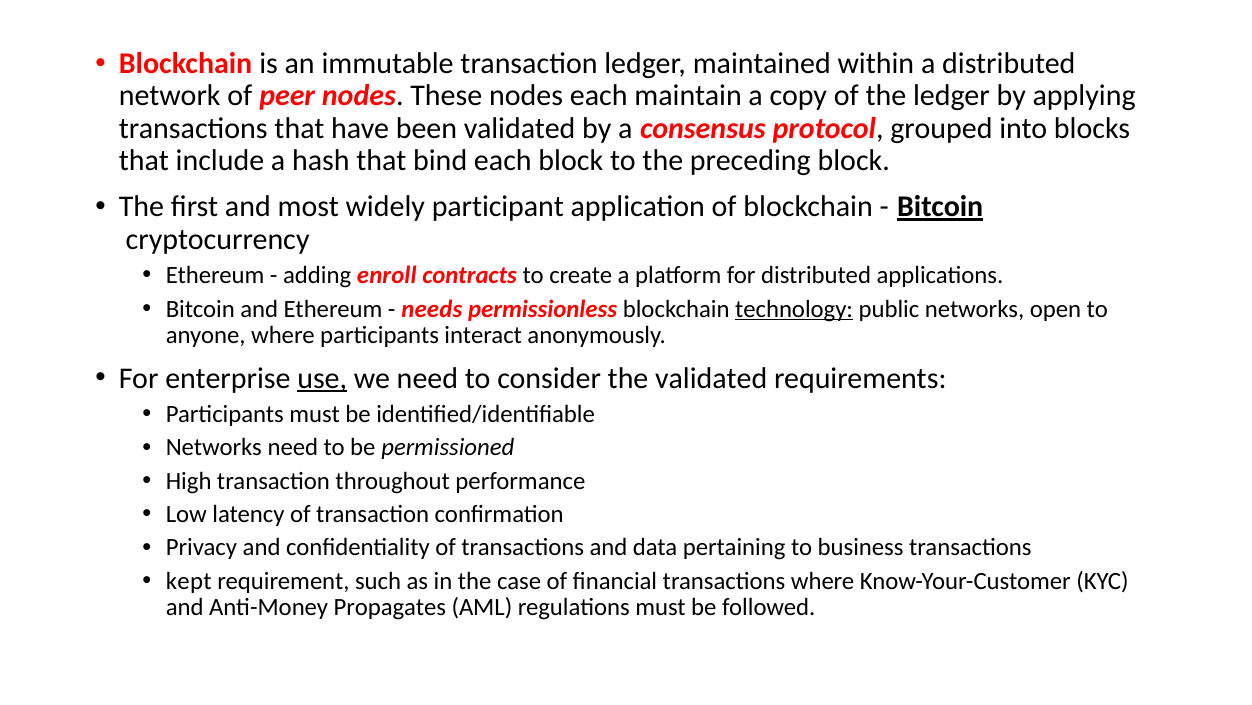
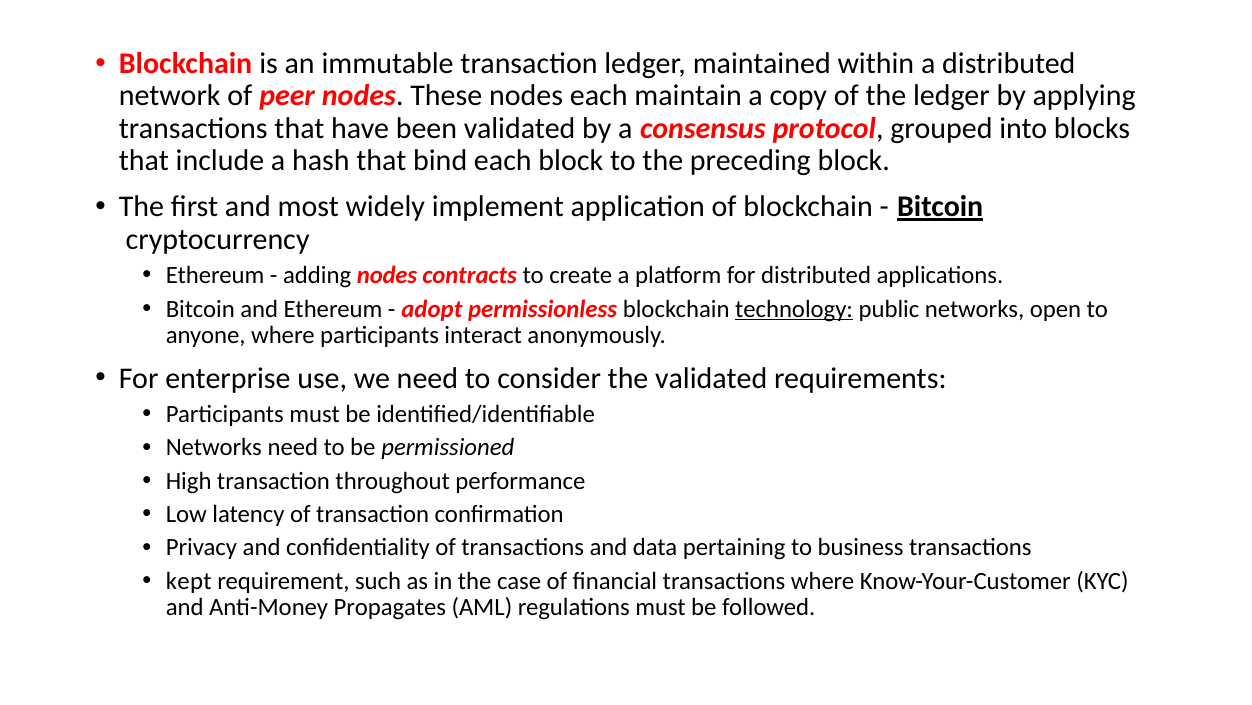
participant: participant -> implement
adding enroll: enroll -> nodes
needs: needs -> adopt
use underline: present -> none
